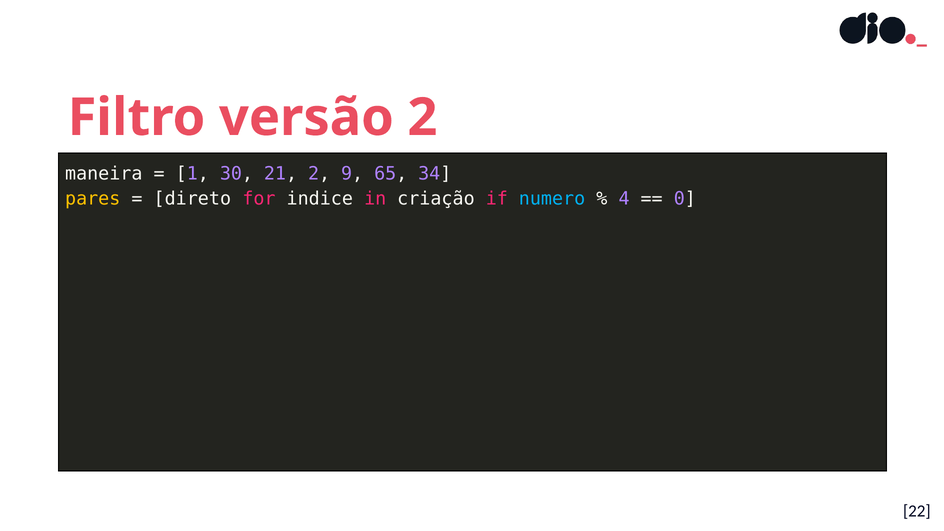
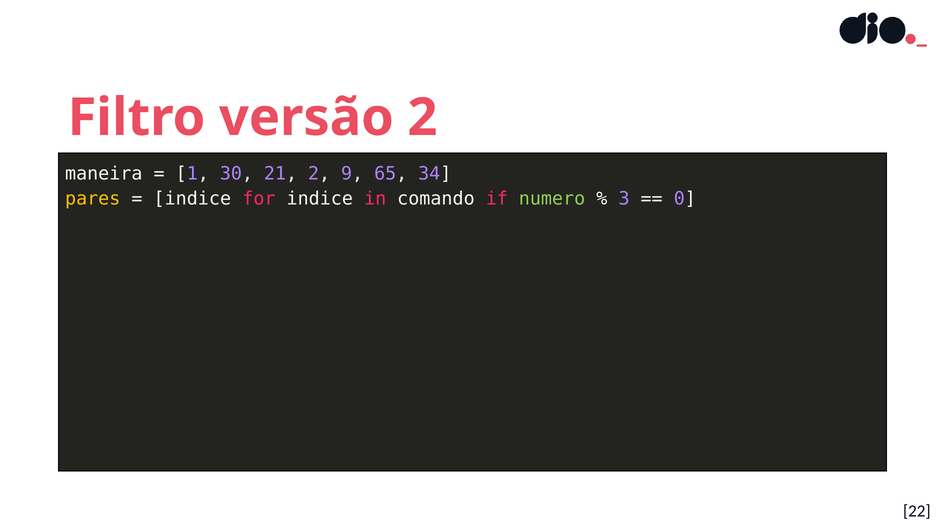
direto at (192, 199): direto -> indice
criação: criação -> comando
numero colour: light blue -> light green
4: 4 -> 3
